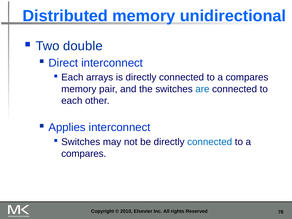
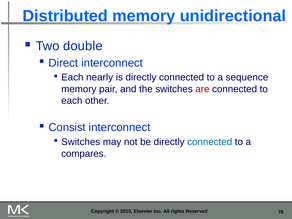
arrays: arrays -> nearly
compares at (247, 77): compares -> sequence
are colour: blue -> red
Applies: Applies -> Consist
